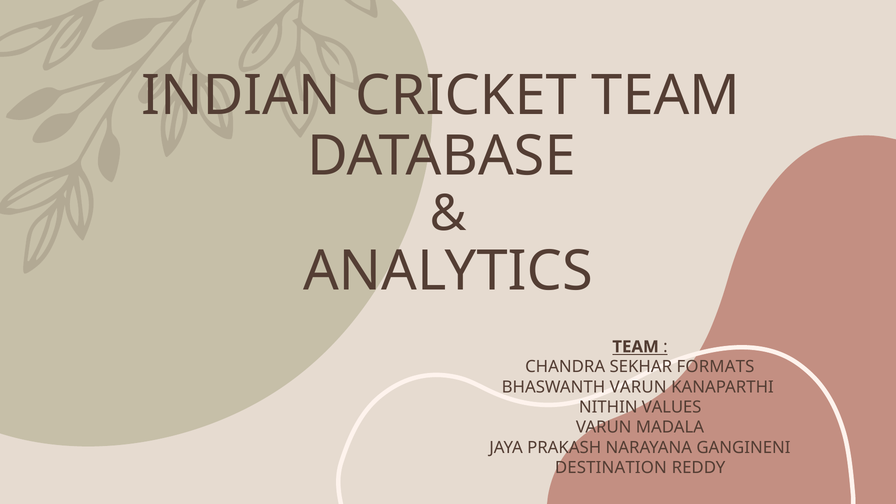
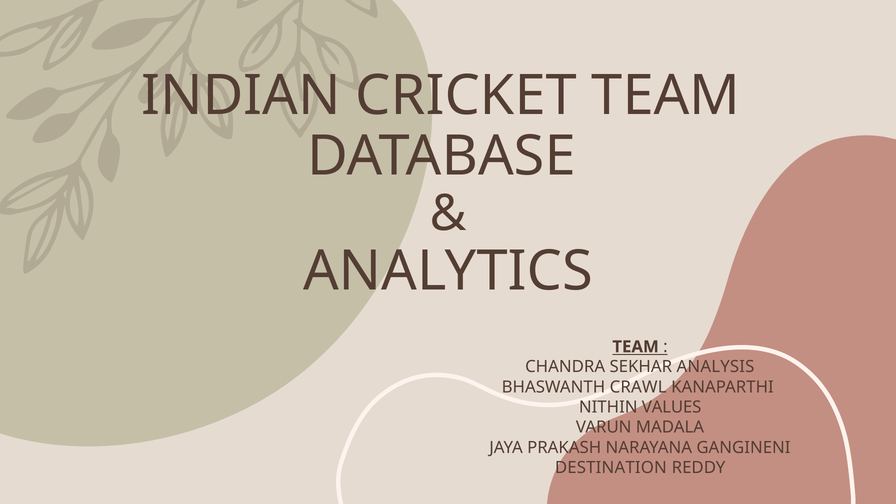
FORMATS: FORMATS -> ANALYSIS
BHASWANTH VARUN: VARUN -> CRAWL
